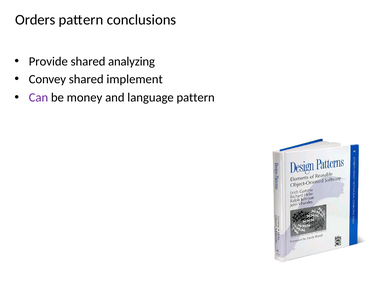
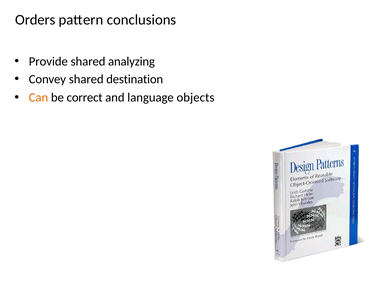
implement: implement -> destination
Can colour: purple -> orange
money: money -> correct
language pattern: pattern -> objects
